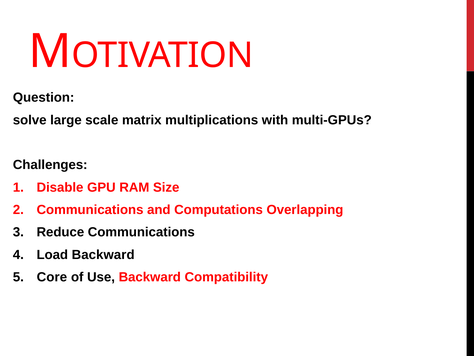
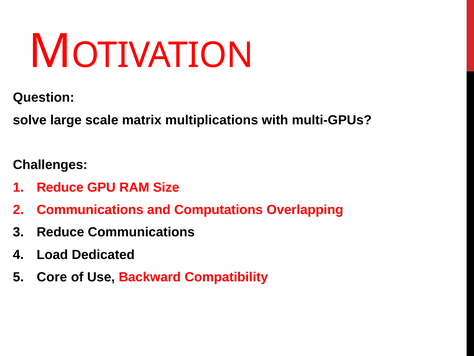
Disable at (60, 187): Disable -> Reduce
Load Backward: Backward -> Dedicated
